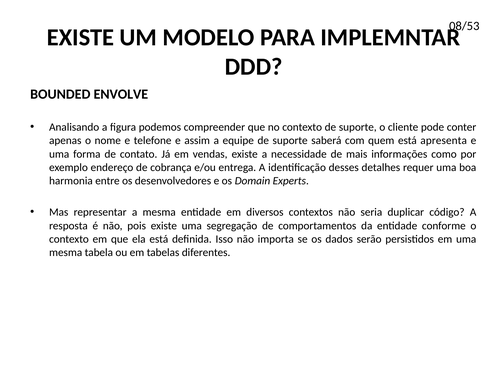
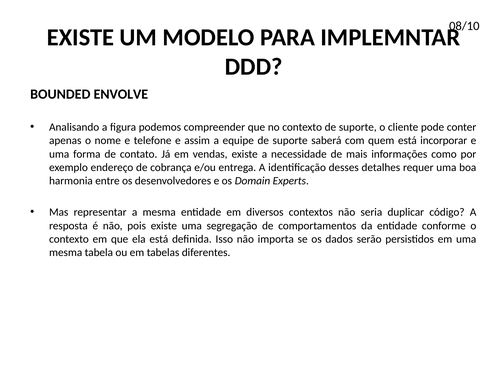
08/53: 08/53 -> 08/10
apresenta: apresenta -> incorporar
